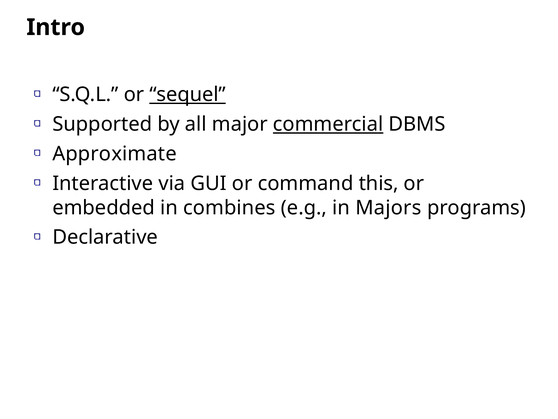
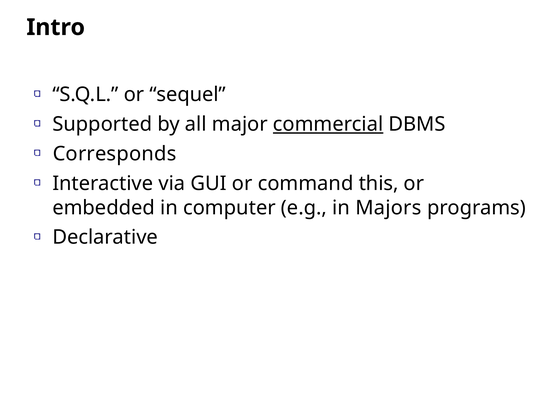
sequel underline: present -> none
Approximate: Approximate -> Corresponds
combines: combines -> computer
